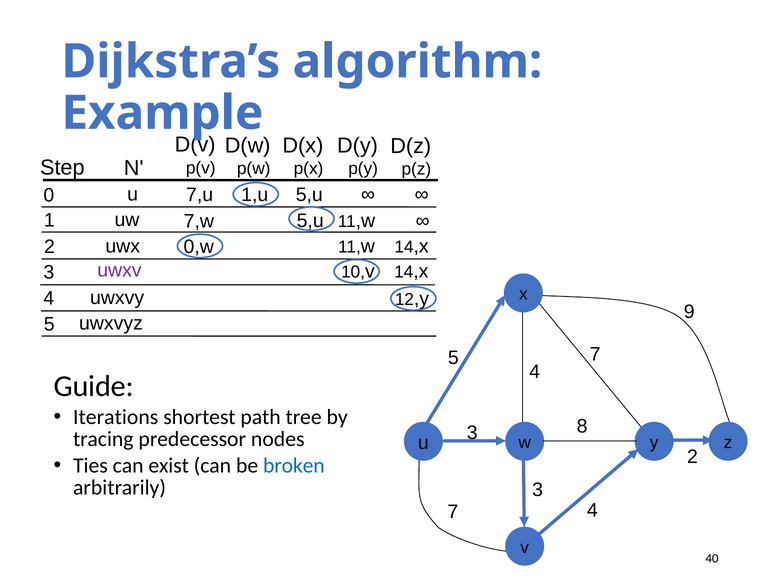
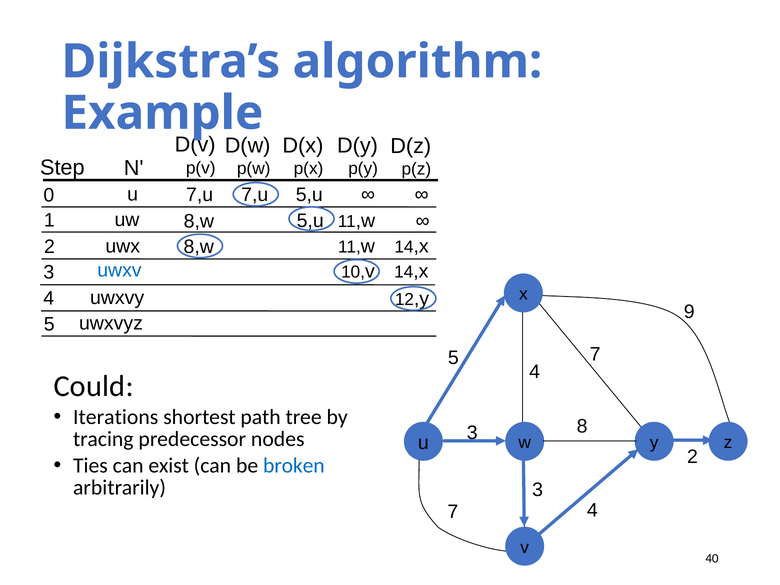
7,u 1,u: 1,u -> 7,u
7,w at (199, 221): 7,w -> 8,w
0,w at (199, 247): 0,w -> 8,w
uwxv colour: purple -> blue
Guide: Guide -> Could
